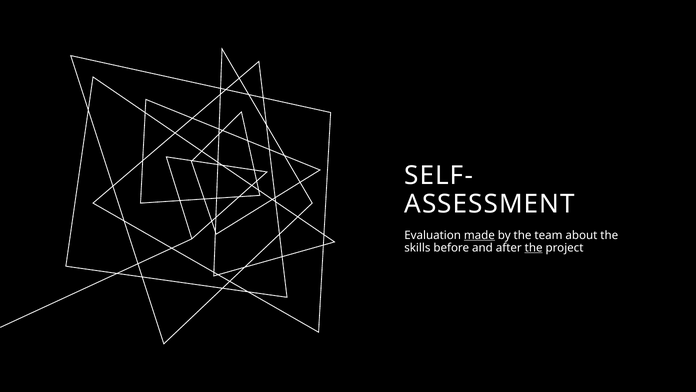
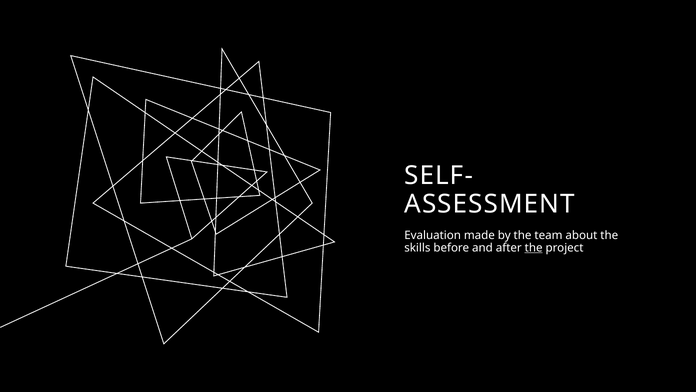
made underline: present -> none
